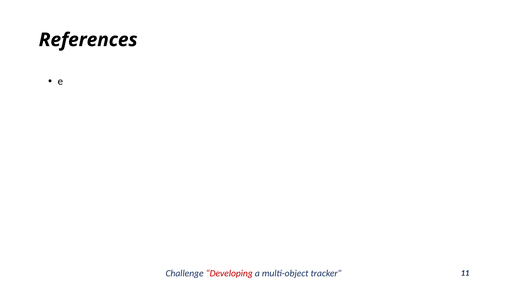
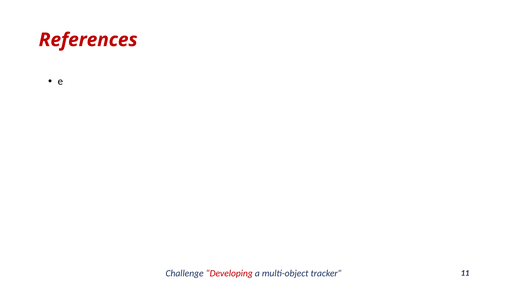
References colour: black -> red
